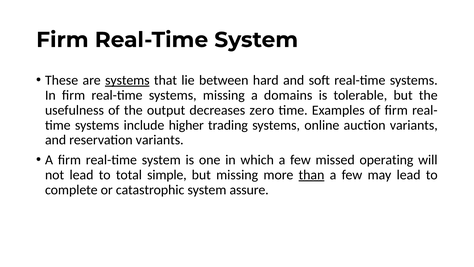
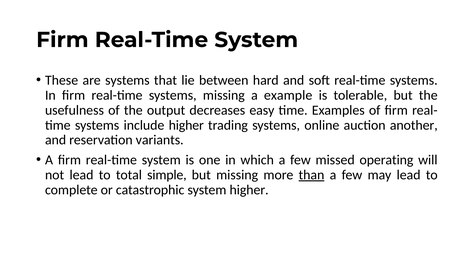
systems at (127, 80) underline: present -> none
domains: domains -> example
zero: zero -> easy
auction variants: variants -> another
system assure: assure -> higher
